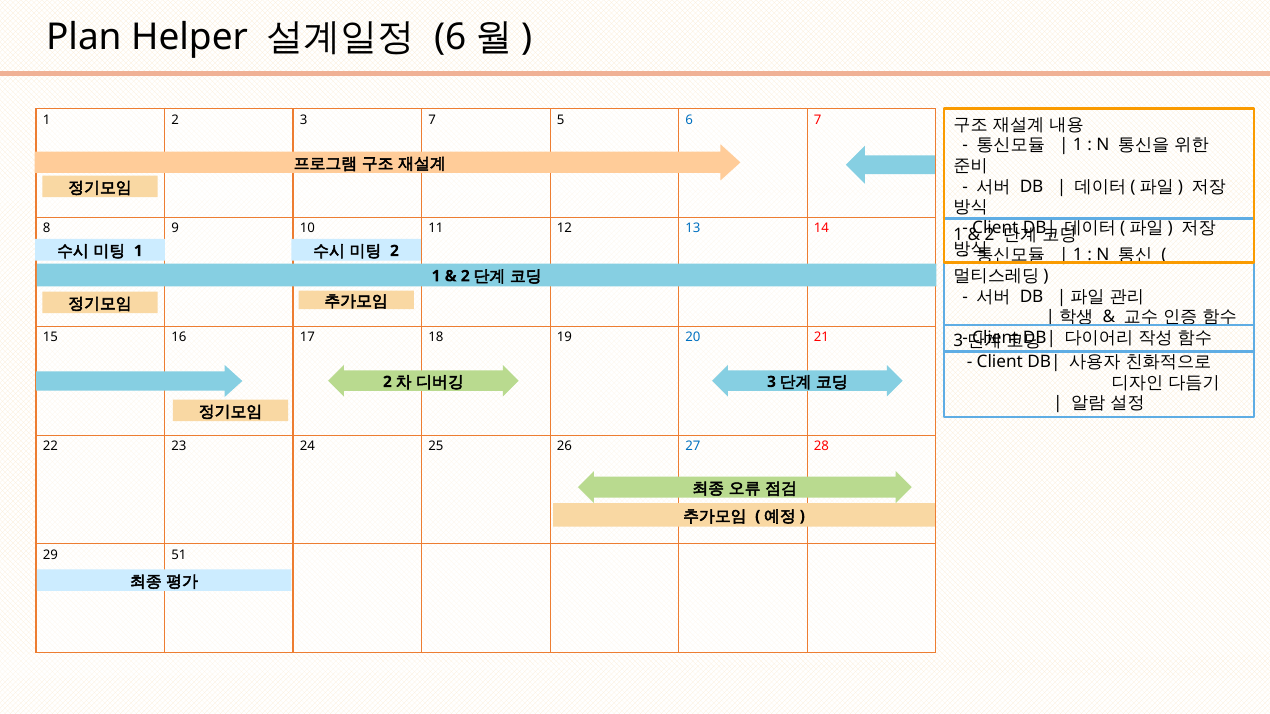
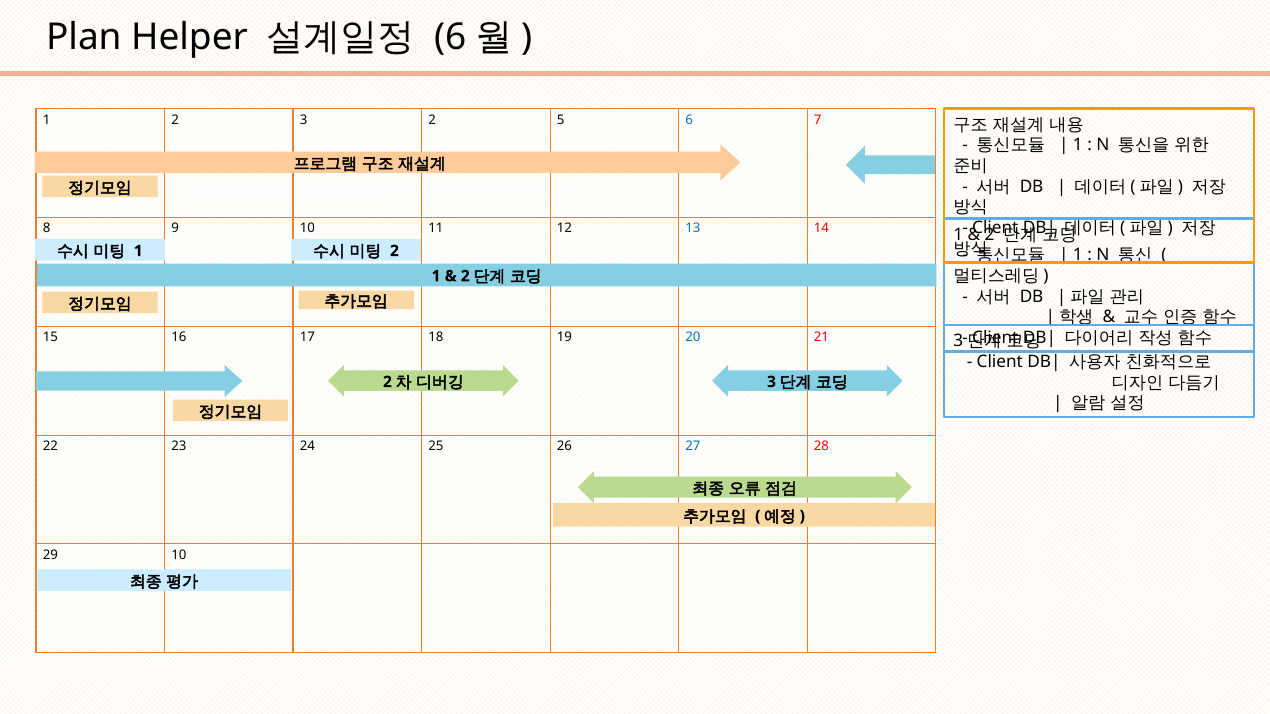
3 7: 7 -> 2
29 51: 51 -> 10
